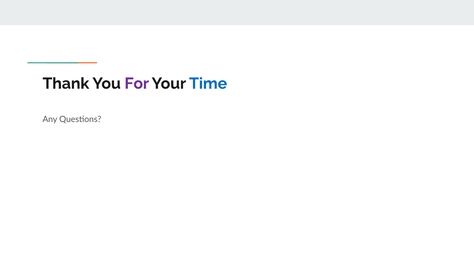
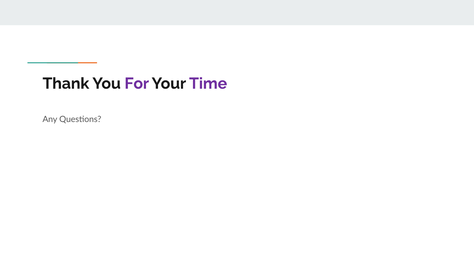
Time colour: blue -> purple
